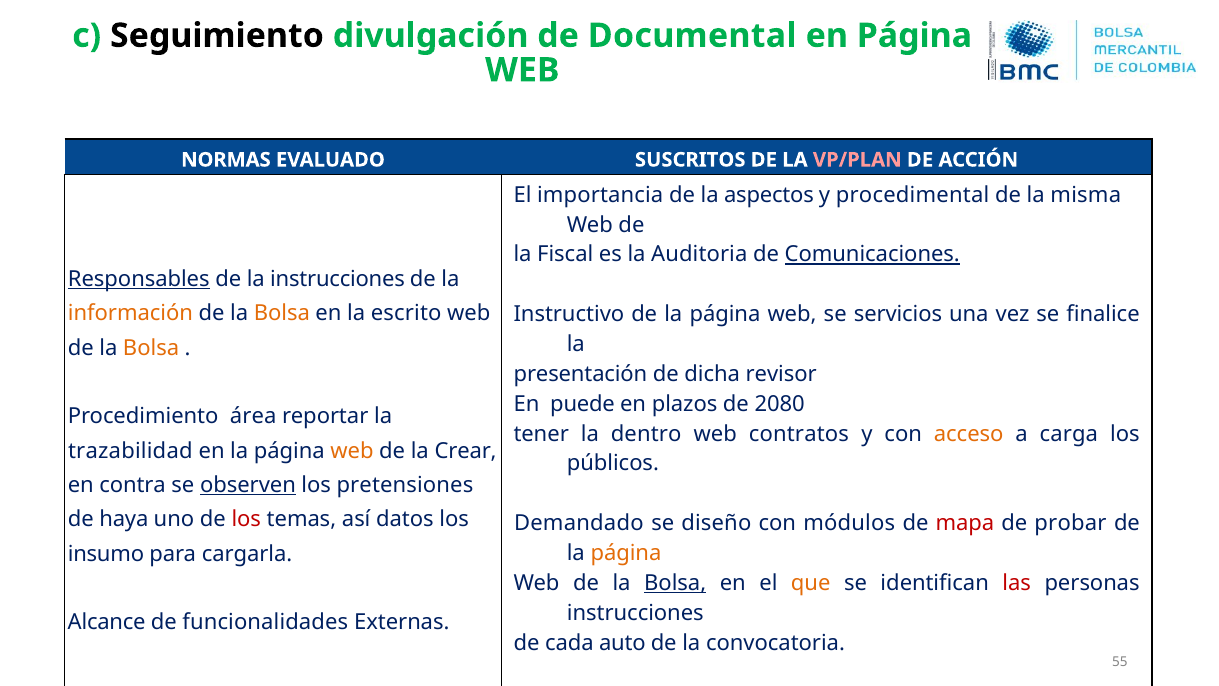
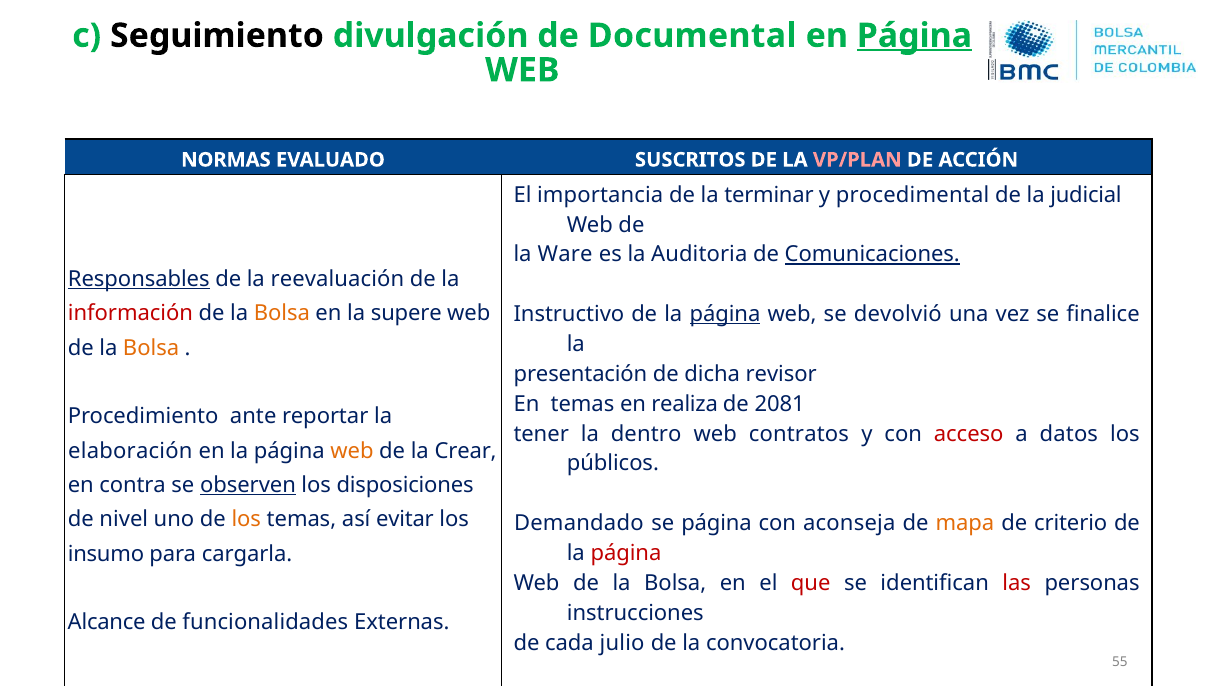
Página at (914, 36) underline: none -> present
aspectos: aspectos -> terminar
misma: misma -> judicial
Fiscal: Fiscal -> Ware
la instrucciones: instrucciones -> reevaluación
información colour: orange -> red
escrito: escrito -> supere
página at (725, 314) underline: none -> present
servicios: servicios -> devolvió
En puede: puede -> temas
plazos: plazos -> realiza
2080: 2080 -> 2081
área: área -> ante
acceso colour: orange -> red
carga: carga -> datos
trazabilidad: trazabilidad -> elaboración
pretensiones: pretensiones -> disposiciones
haya: haya -> nivel
los at (246, 519) colour: red -> orange
datos: datos -> evitar
se diseño: diseño -> página
módulos: módulos -> aconseja
mapa colour: red -> orange
probar: probar -> criterio
página at (626, 553) colour: orange -> red
Bolsa at (675, 583) underline: present -> none
que colour: orange -> red
auto: auto -> julio
